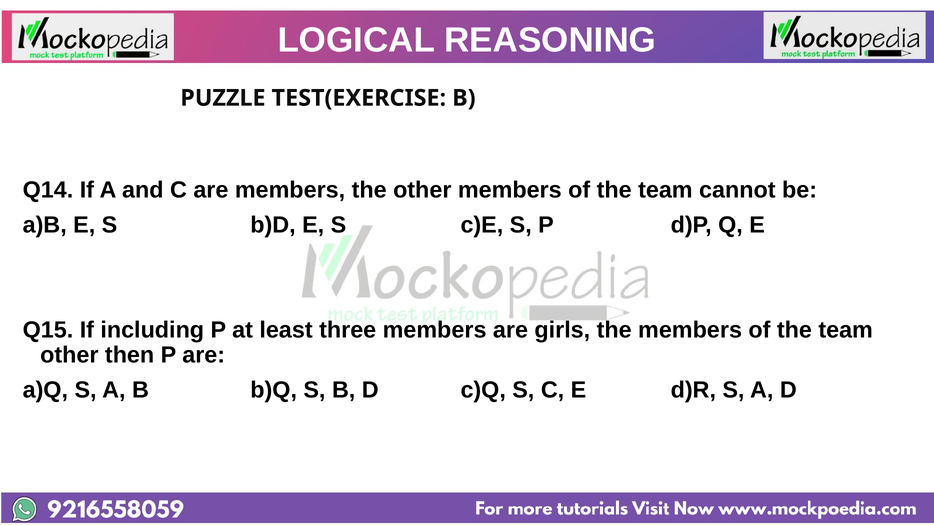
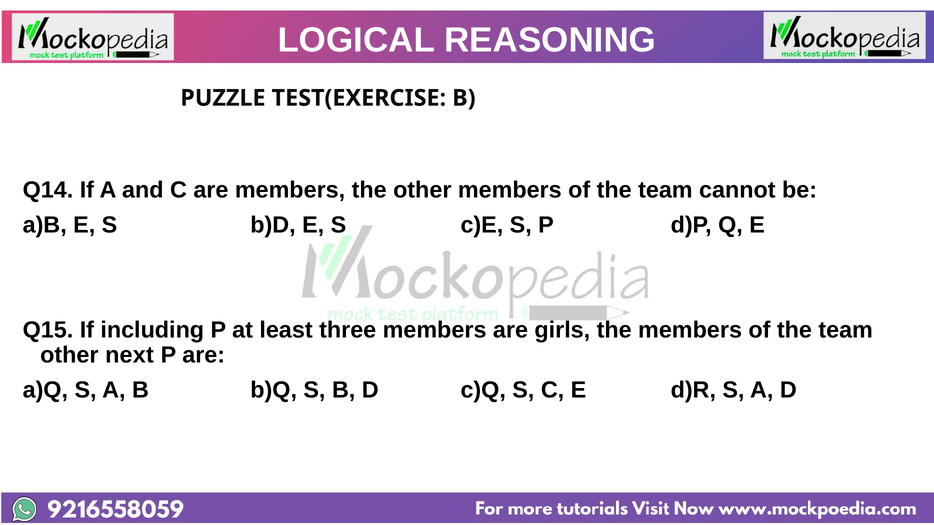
then: then -> next
